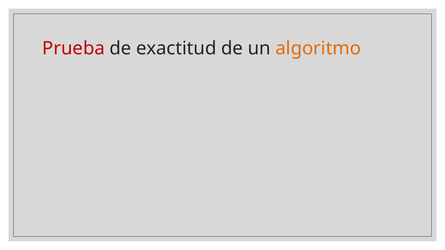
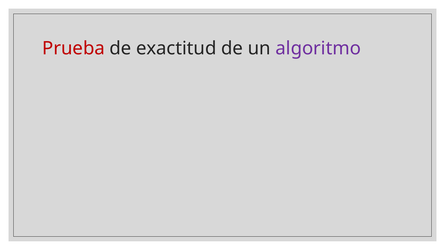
algoritmo colour: orange -> purple
